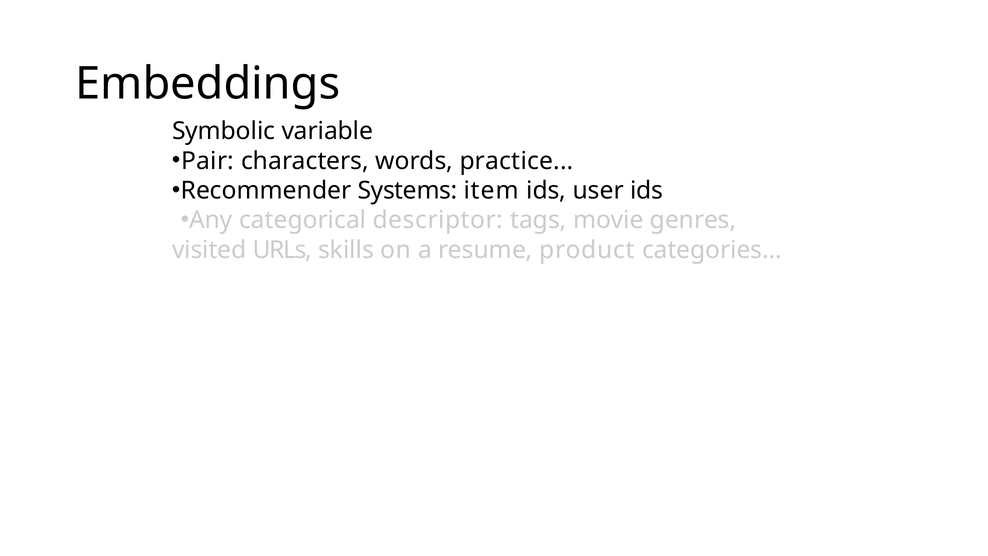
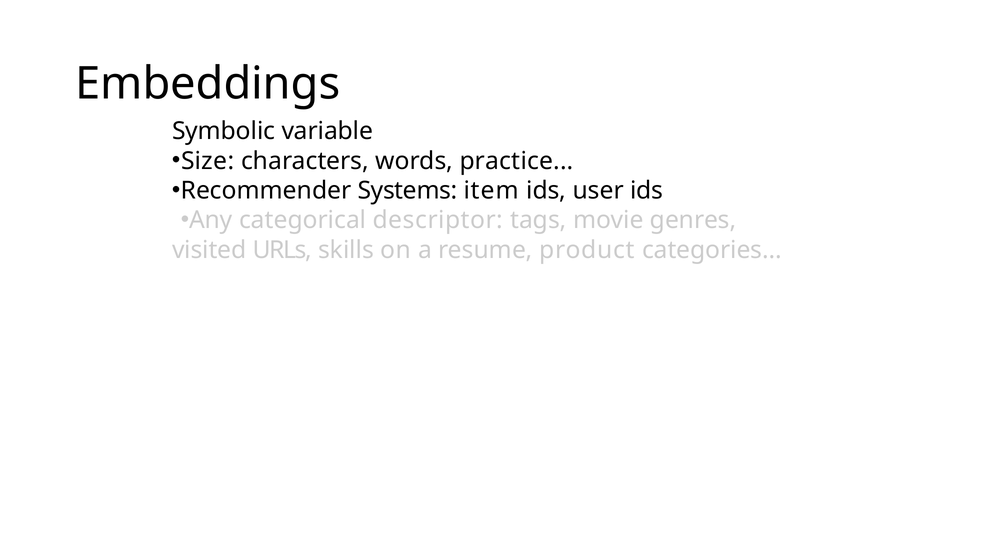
Pair: Pair -> Size
